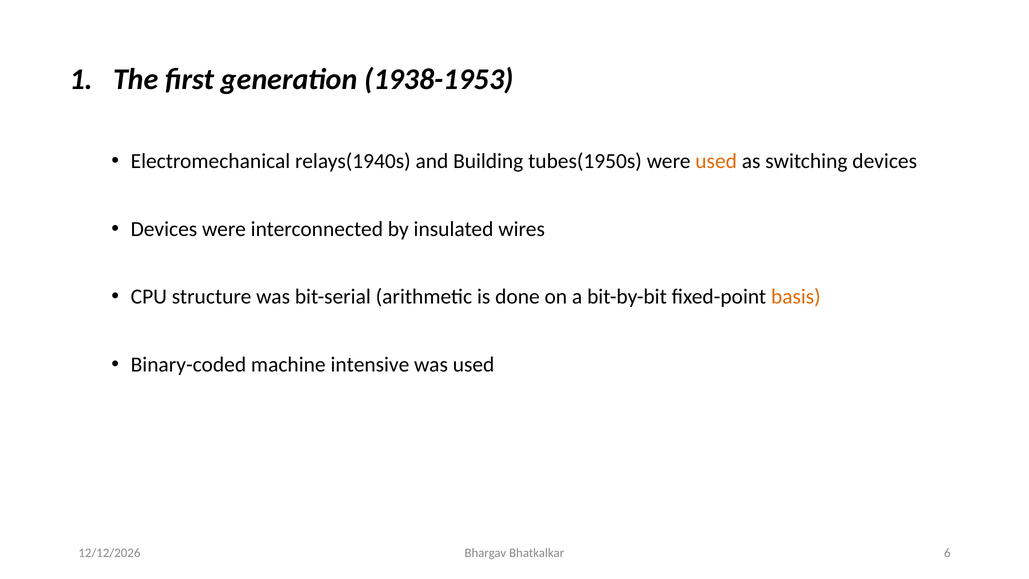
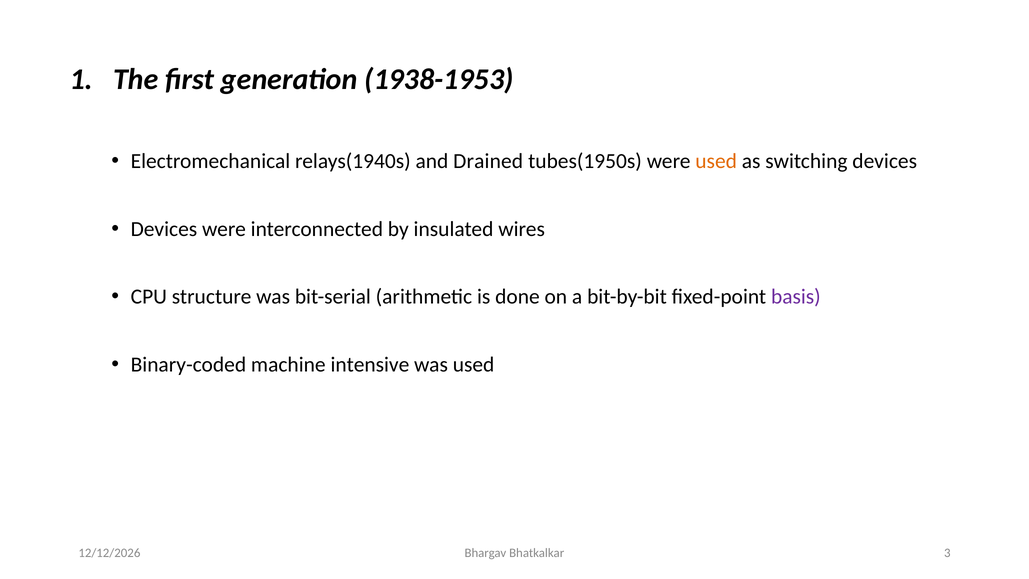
Building: Building -> Drained
basis colour: orange -> purple
6: 6 -> 3
